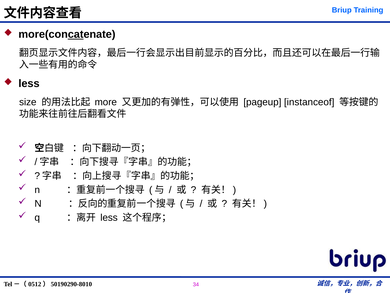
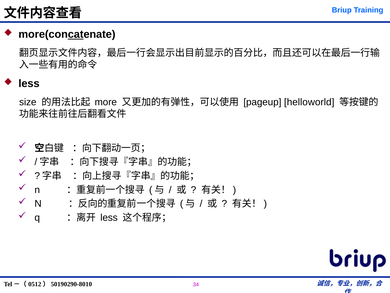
instanceof: instanceof -> helloworld
